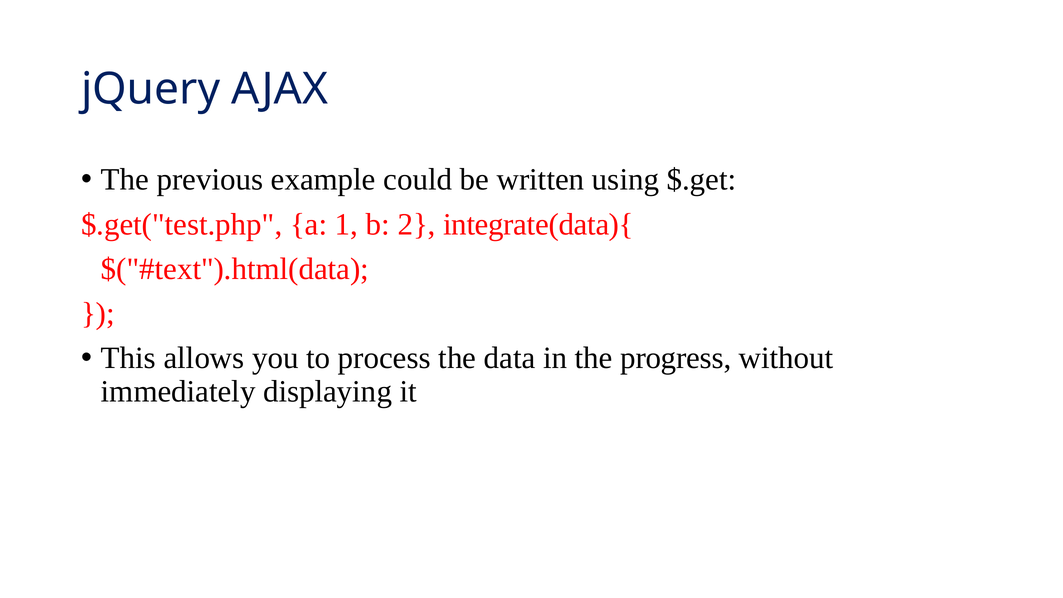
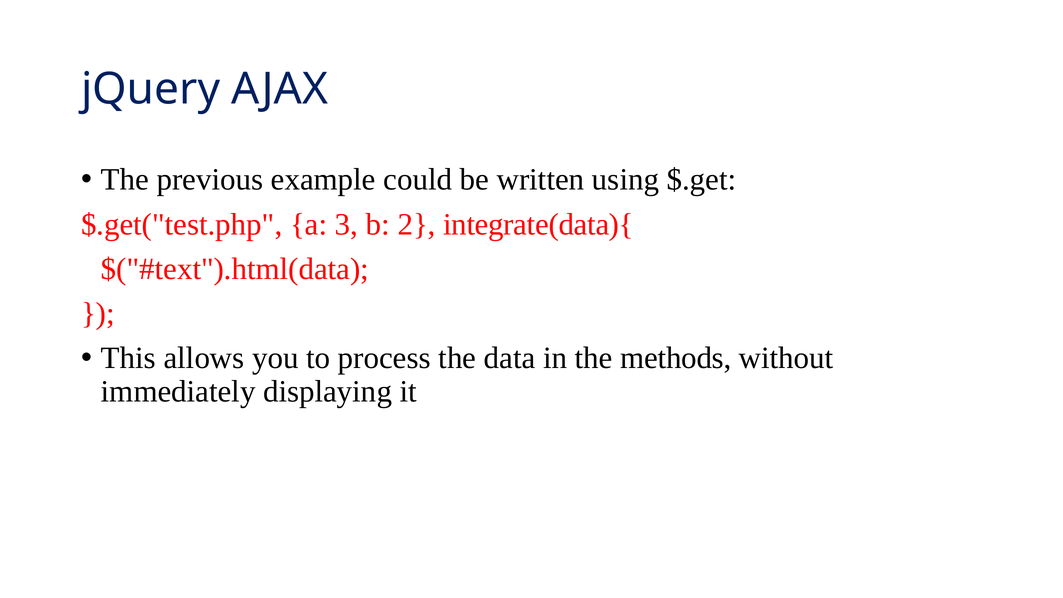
1: 1 -> 3
progress: progress -> methods
